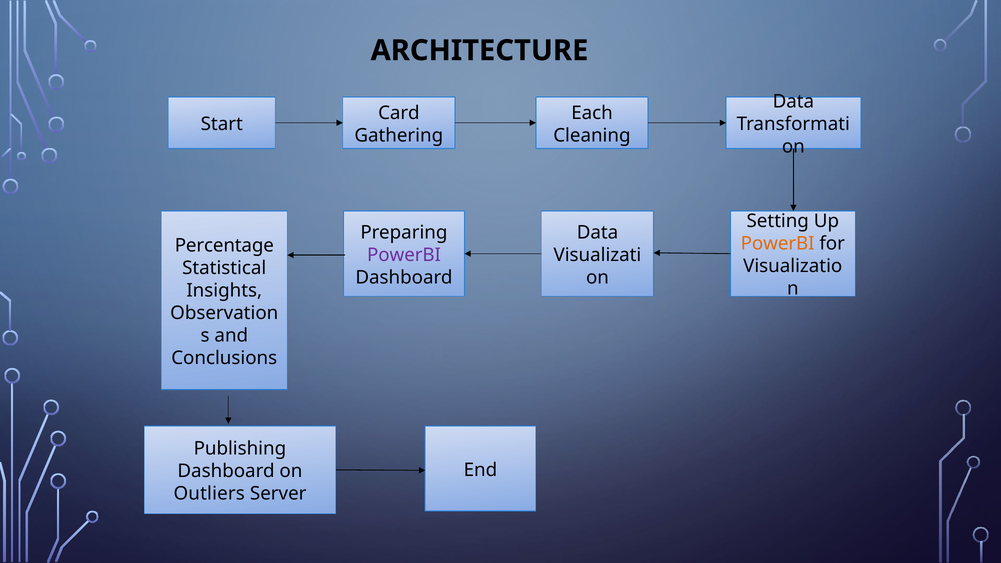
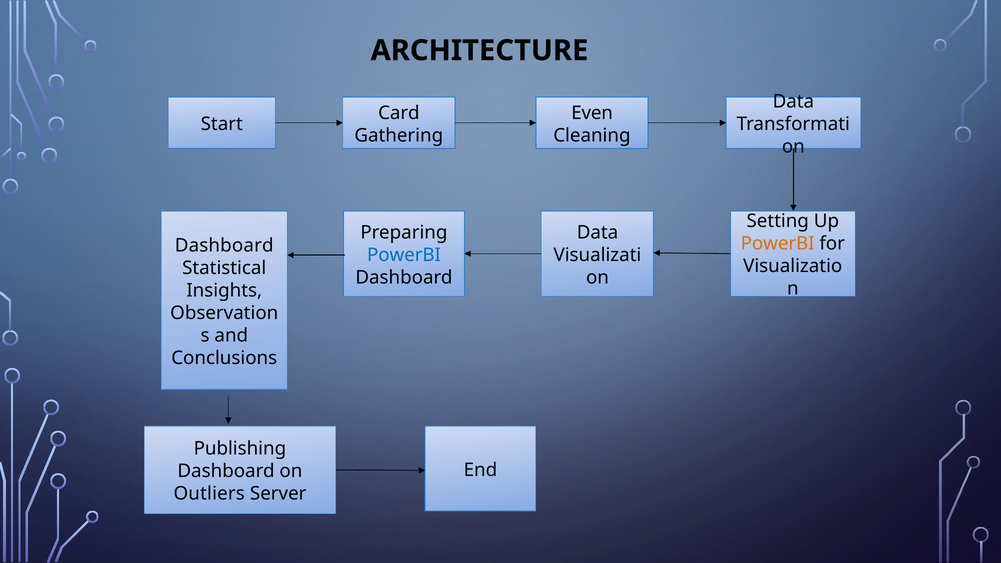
Each: Each -> Even
Percentage at (224, 245): Percentage -> Dashboard
PowerBI at (404, 255) colour: purple -> blue
